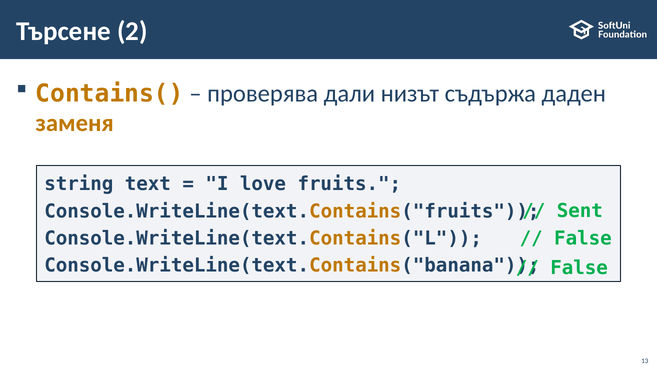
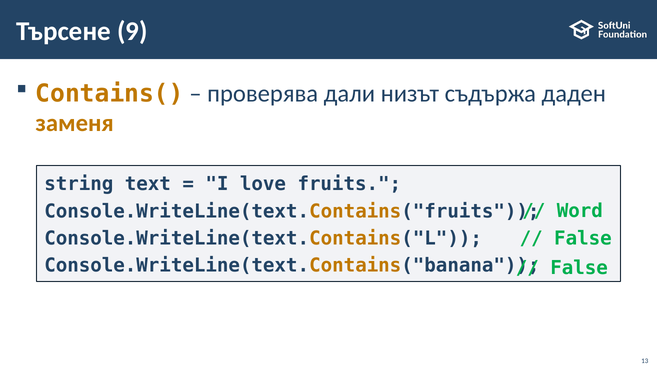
2: 2 -> 9
Sent: Sent -> Word
